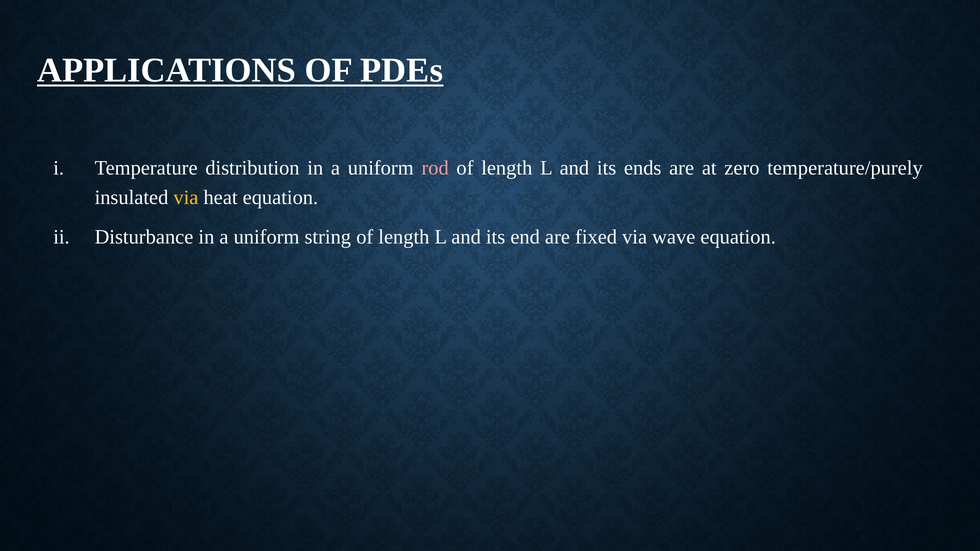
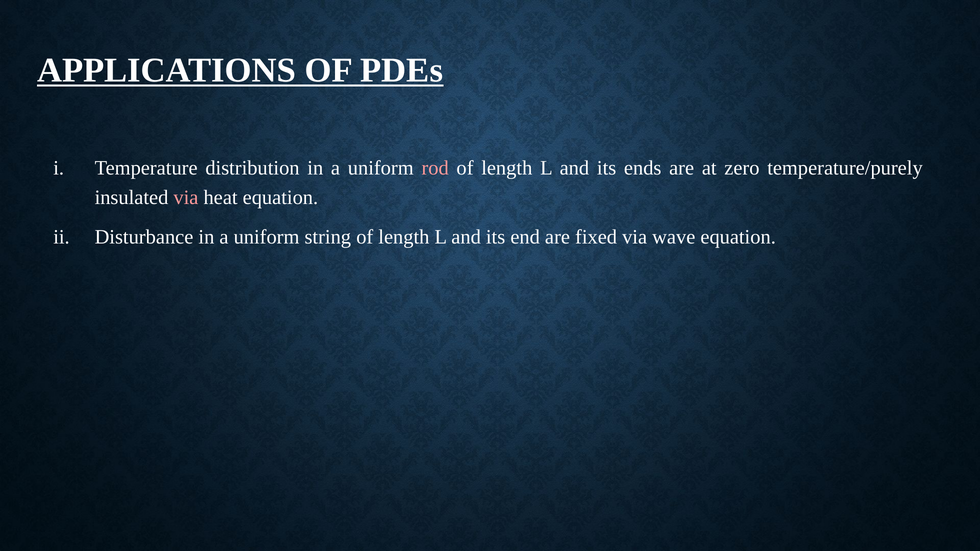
via at (186, 198) colour: yellow -> pink
